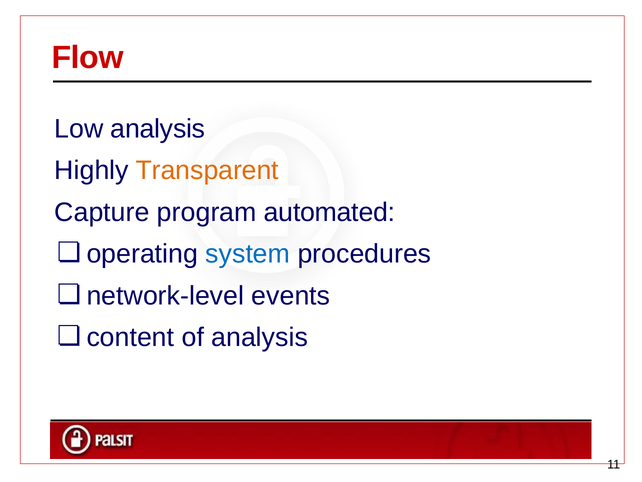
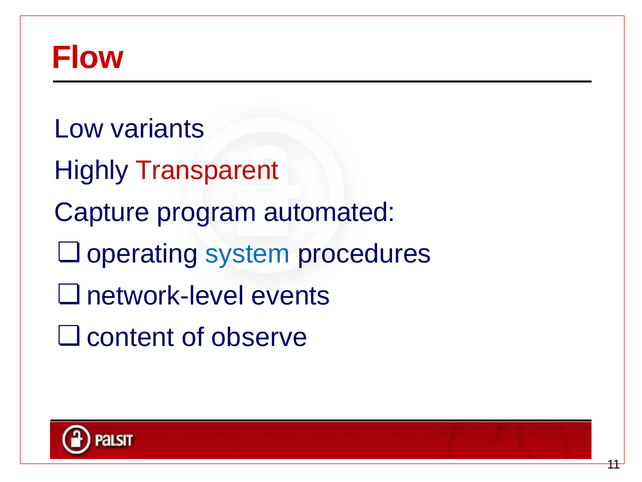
Low analysis: analysis -> variants
Transparent colour: orange -> red
of analysis: analysis -> observe
